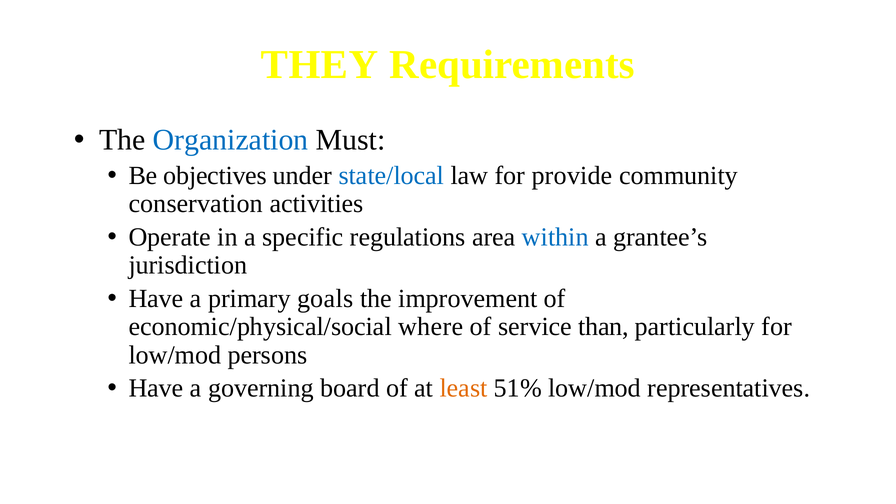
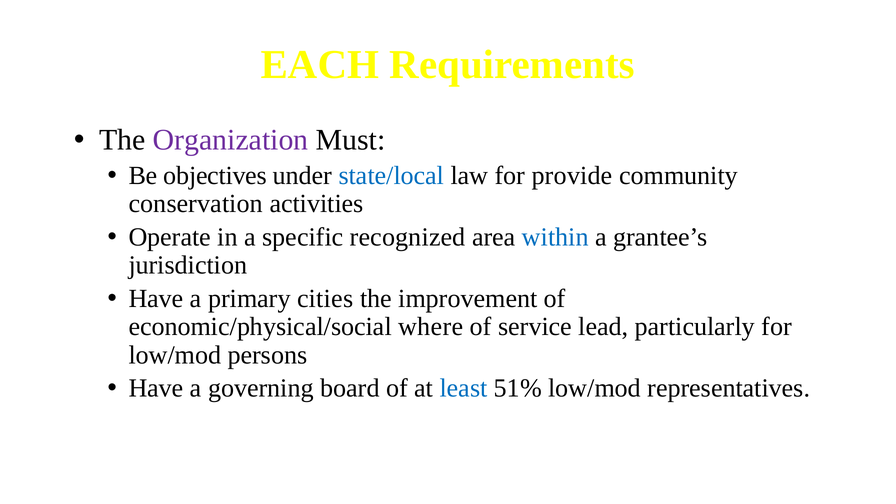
THEY: THEY -> EACH
Organization colour: blue -> purple
regulations: regulations -> recognized
goals: goals -> cities
than: than -> lead
least colour: orange -> blue
